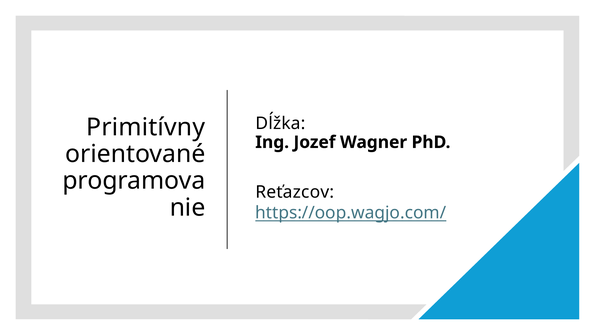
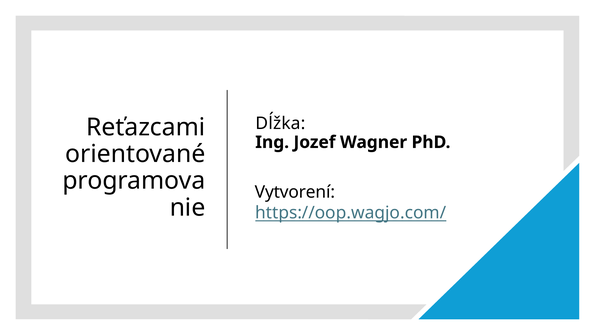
Primitívny: Primitívny -> Reťazcami
Reťazcov: Reťazcov -> Vytvorení
